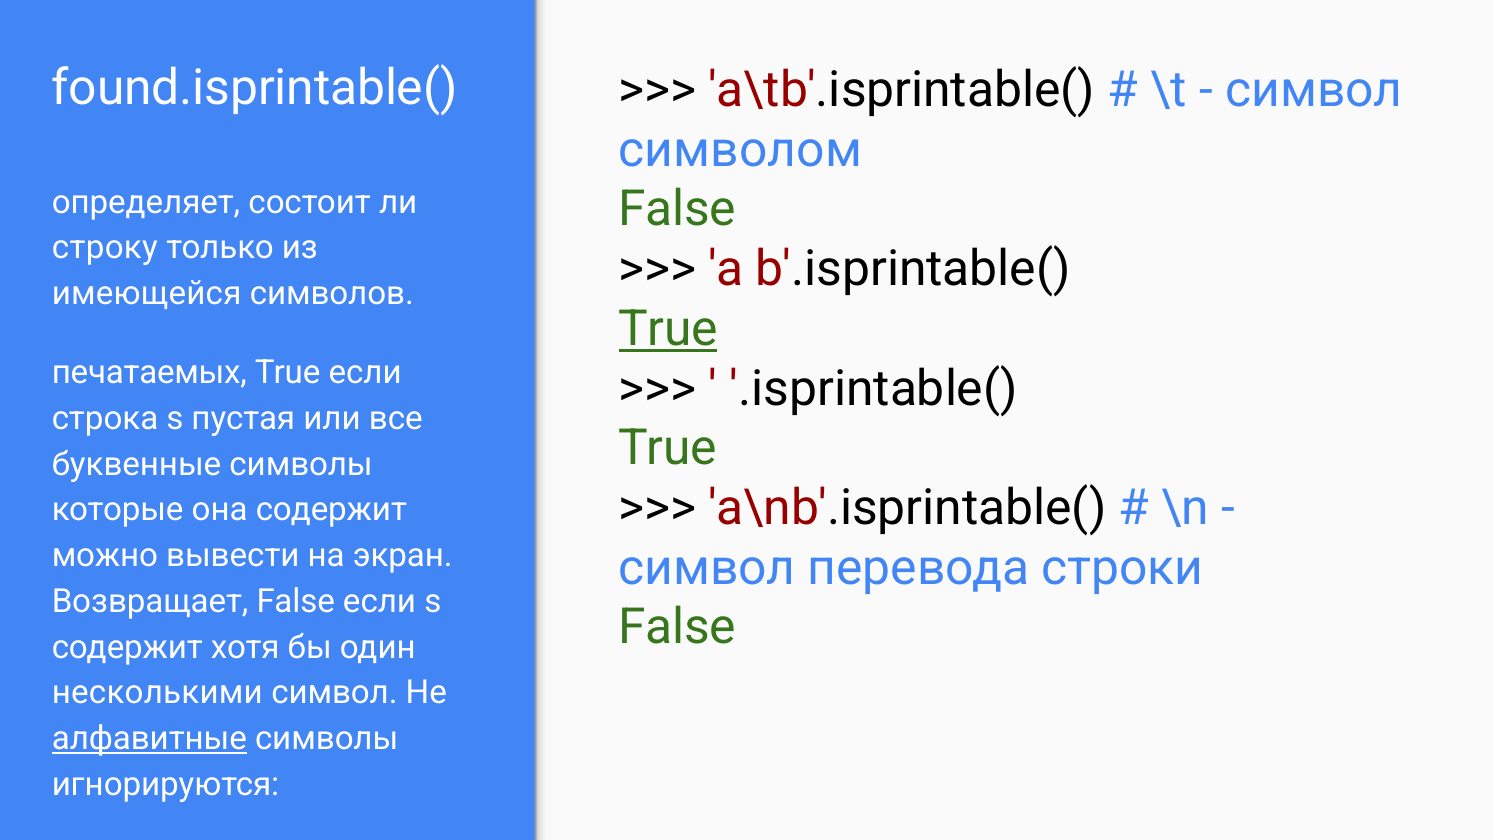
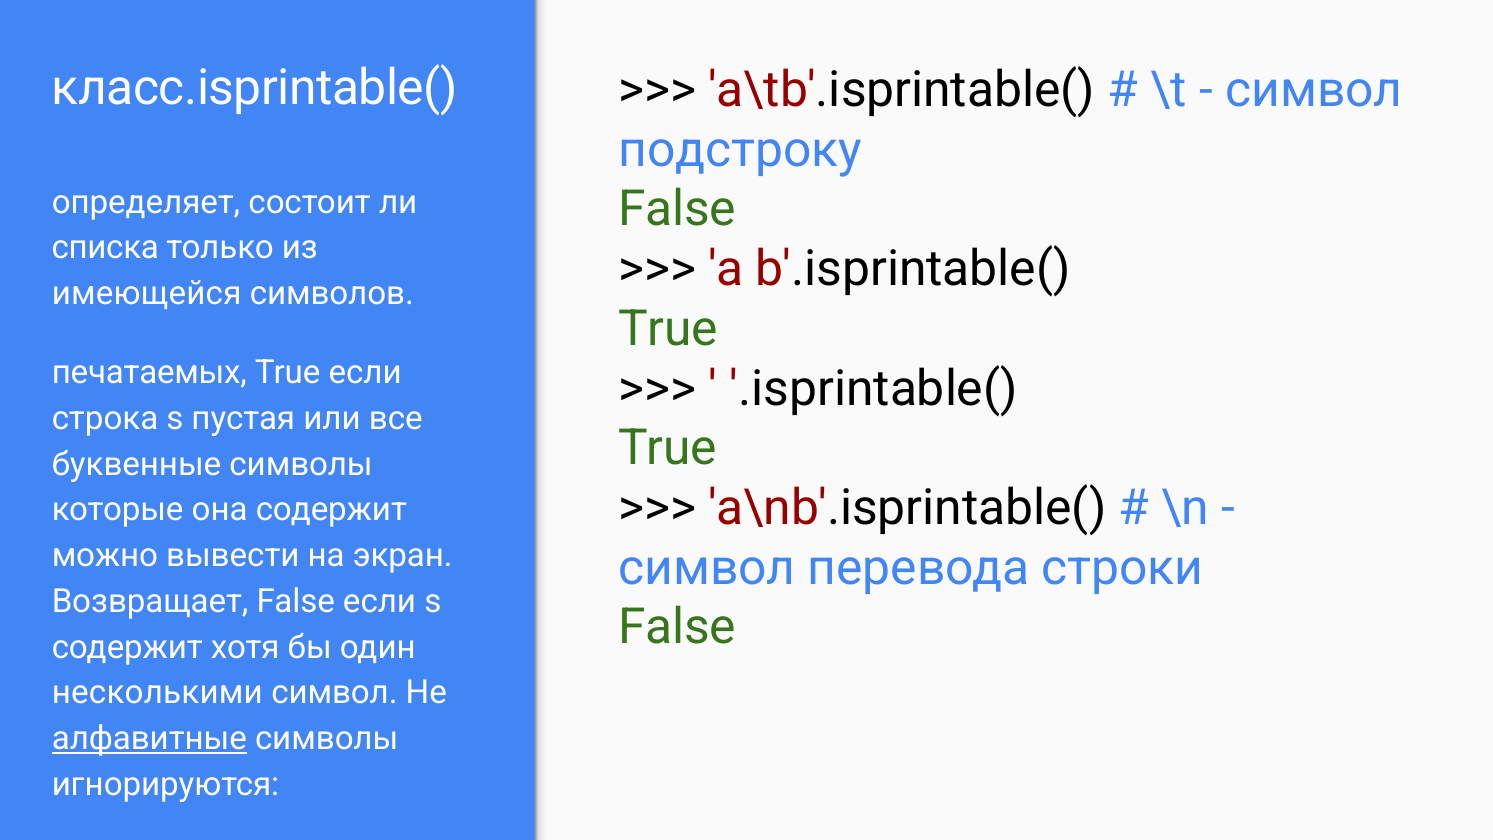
found.isprintable(: found.isprintable( -> класс.isprintable(
символом: символом -> подстроку
строку: строку -> списка
True at (668, 329) underline: present -> none
